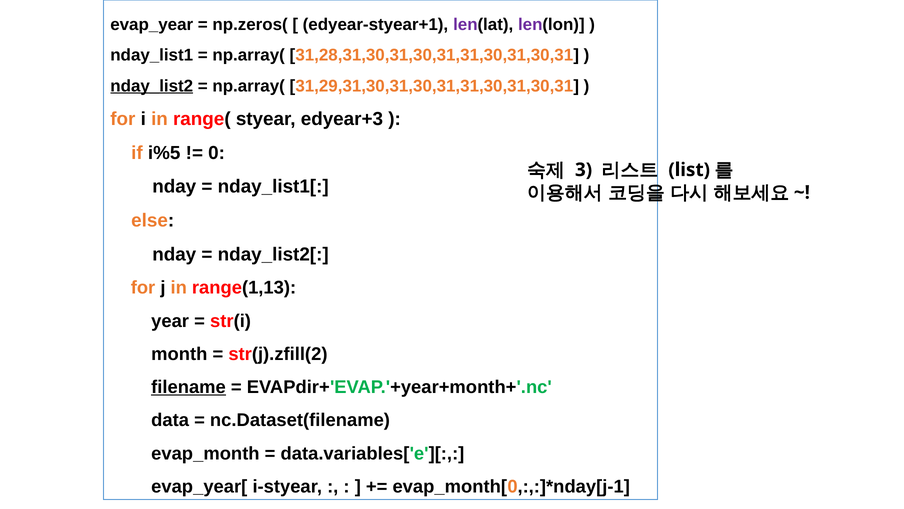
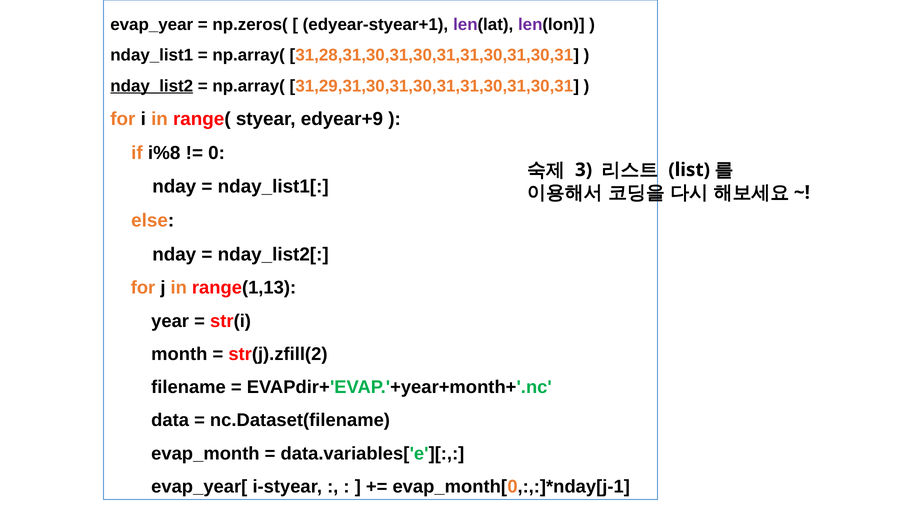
edyear+3: edyear+3 -> edyear+9
i%5: i%5 -> i%8
filename underline: present -> none
